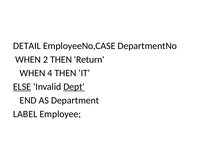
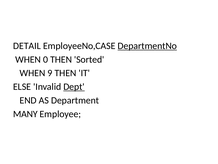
DepartmentNo underline: none -> present
2: 2 -> 0
Return: Return -> Sorted
4: 4 -> 9
ELSE underline: present -> none
LABEL: LABEL -> MANY
